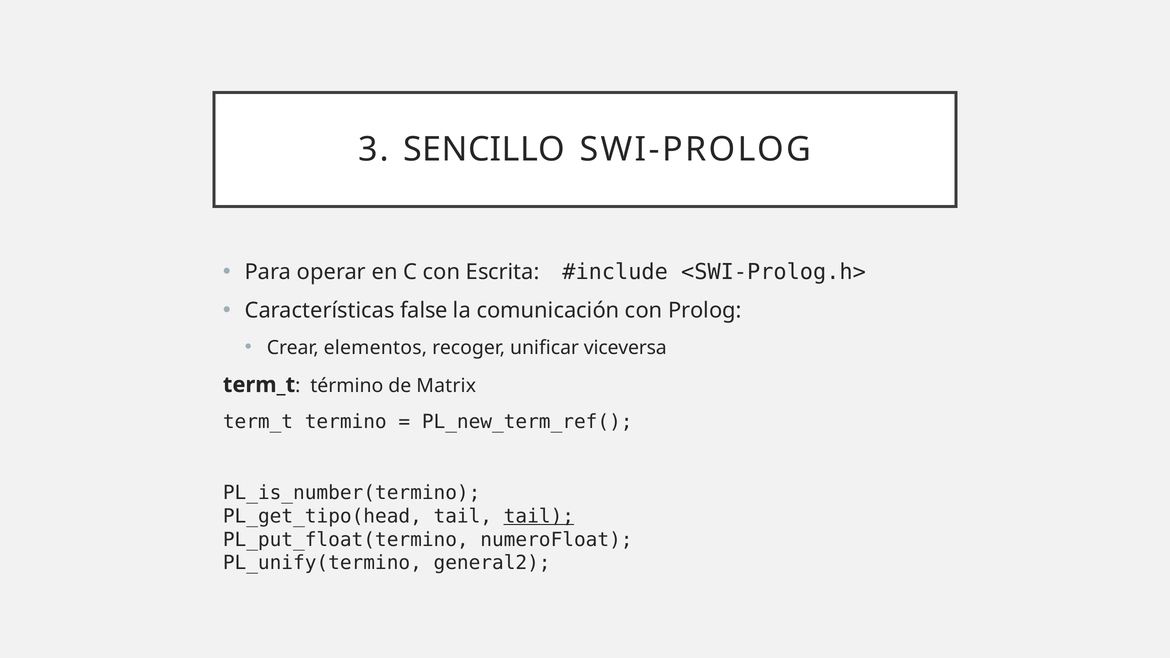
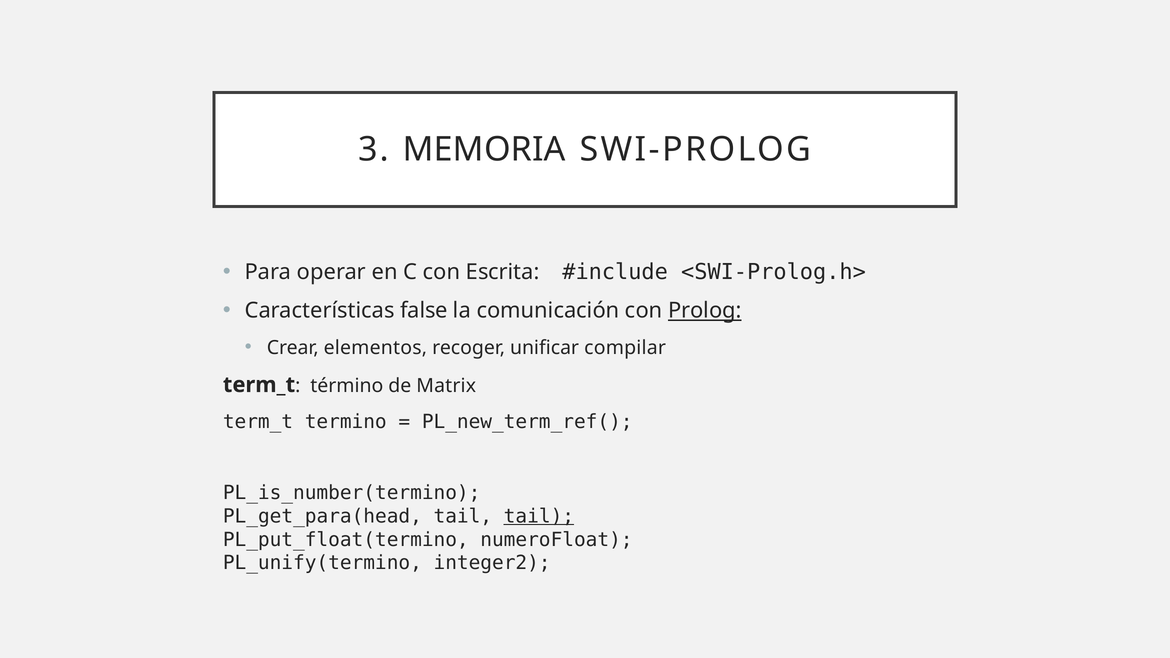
SENCILLO: SENCILLO -> MEMORIA
Prolog underline: none -> present
viceversa: viceversa -> compilar
PL_get_tipo(head: PL_get_tipo(head -> PL_get_para(head
general2: general2 -> integer2
